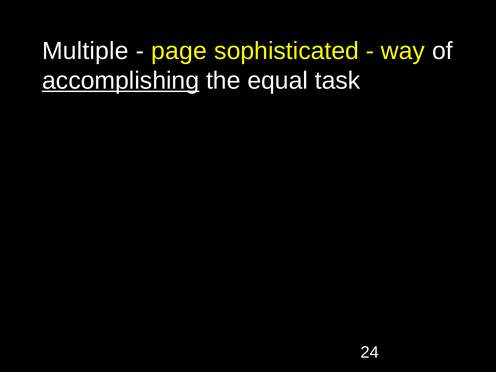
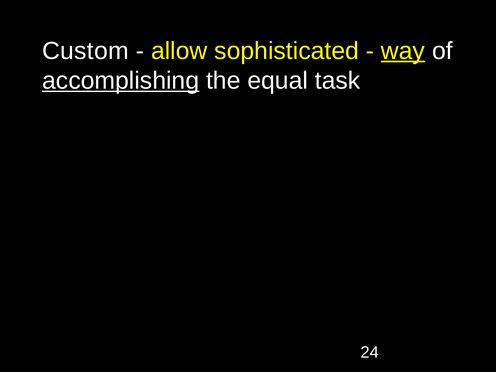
Multiple: Multiple -> Custom
page: page -> allow
way underline: none -> present
